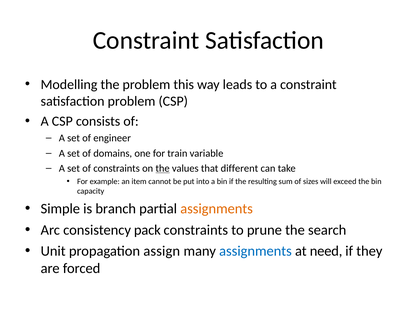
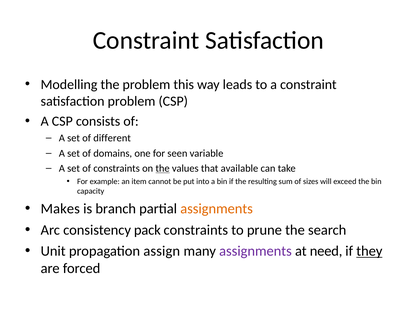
engineer: engineer -> different
train: train -> seen
different: different -> available
Simple: Simple -> Makes
assignments at (255, 251) colour: blue -> purple
they underline: none -> present
